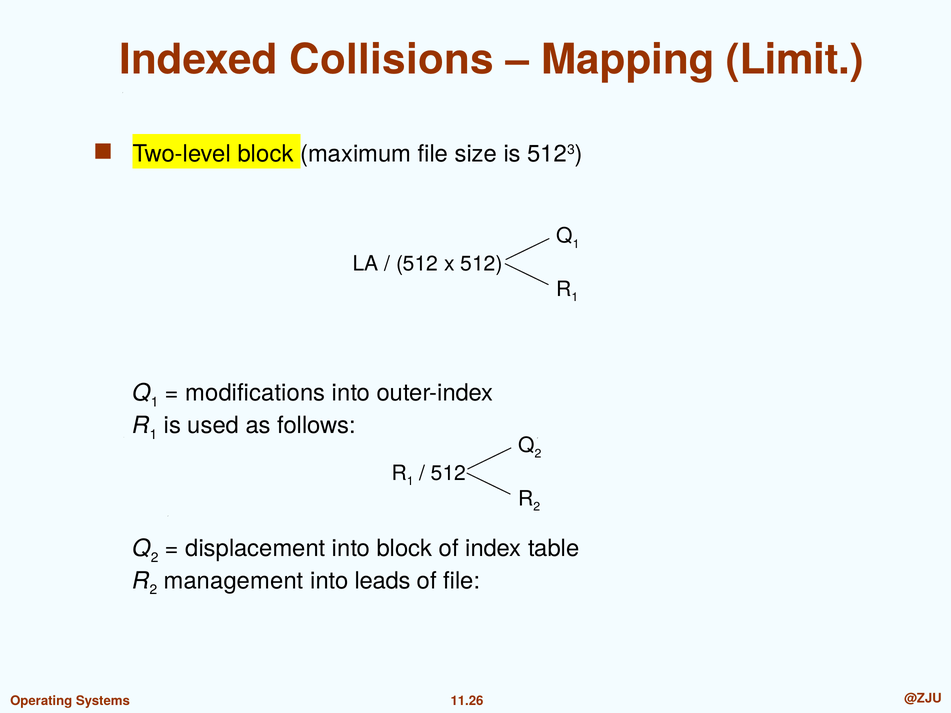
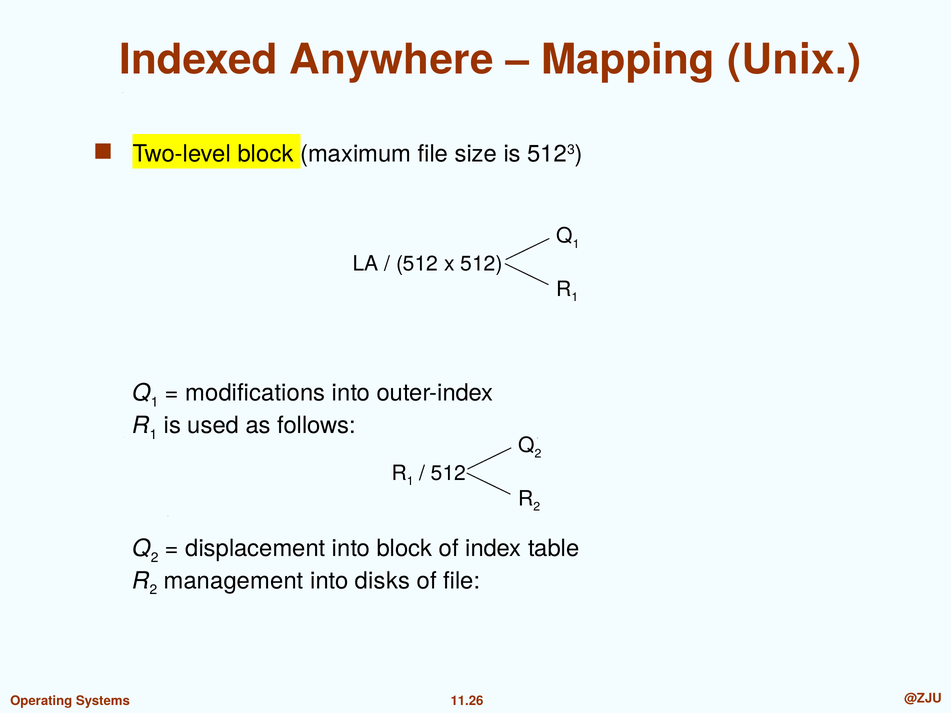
Collisions: Collisions -> Anywhere
Limit: Limit -> Unix
leads: leads -> disks
